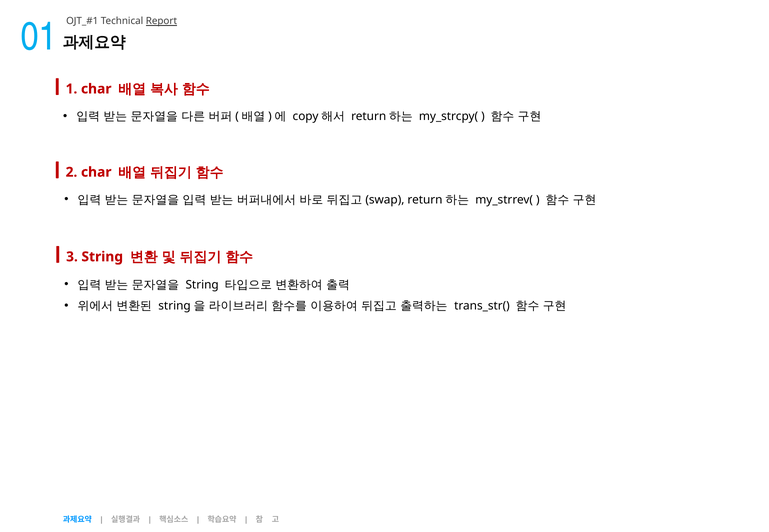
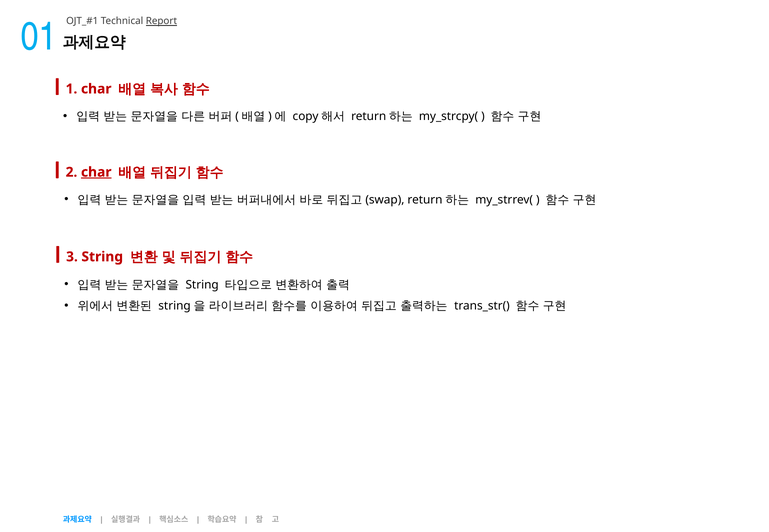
char at (96, 172) underline: none -> present
